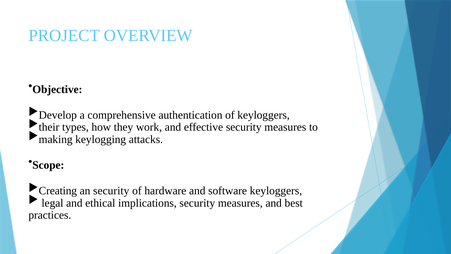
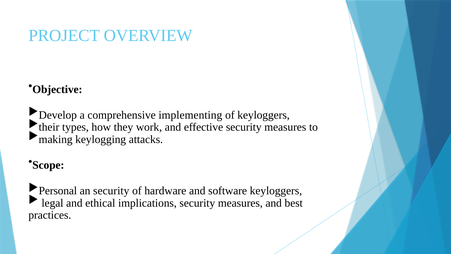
authentication: authentication -> implementing
Creating: Creating -> Personal
